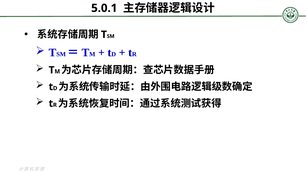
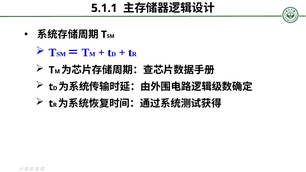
5.0.1: 5.0.1 -> 5.1.1
